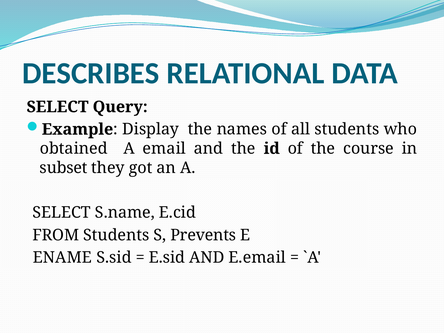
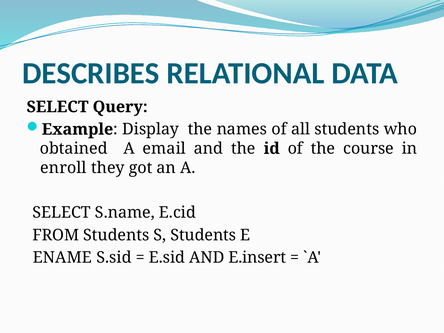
subset: subset -> enroll
S Prevents: Prevents -> Students
E.email: E.email -> E.insert
